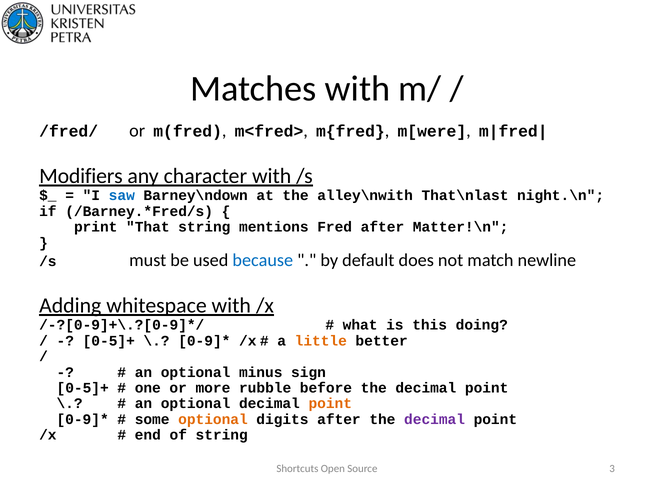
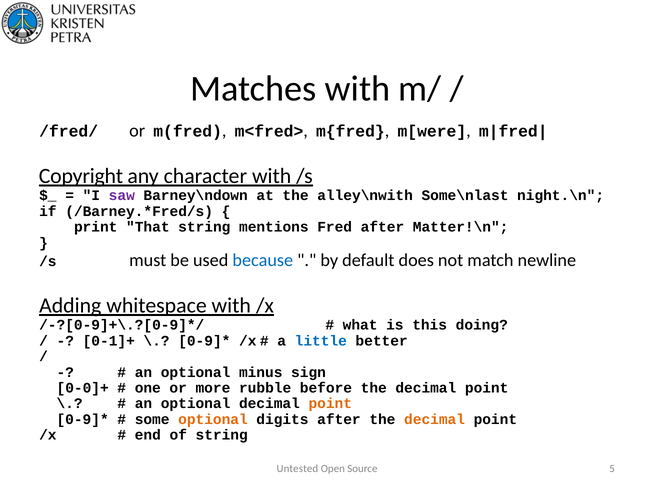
Modifiers: Modifiers -> Copyright
saw colour: blue -> purple
That\nlast: That\nlast -> Some\nlast
0-5]+ at (109, 341): 0-5]+ -> 0-1]+
little colour: orange -> blue
0-5]+ at (83, 388): 0-5]+ -> 0-0]+
decimal at (435, 419) colour: purple -> orange
Shortcuts: Shortcuts -> Untested
3: 3 -> 5
